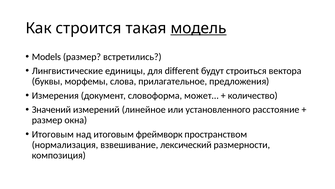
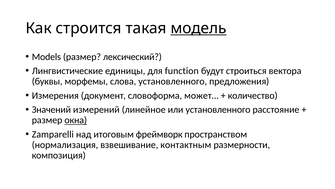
встретились: встретились -> лексический
different: different -> function
слова прилагательное: прилагательное -> установленного
окна underline: none -> present
Итоговым at (53, 134): Итоговым -> Zamparelli
лексический: лексический -> контактным
